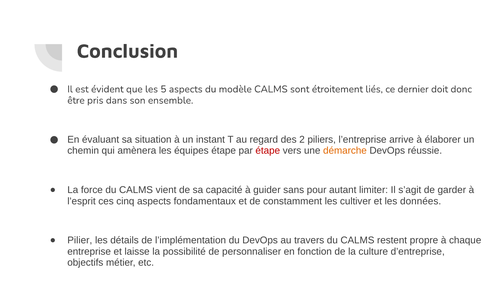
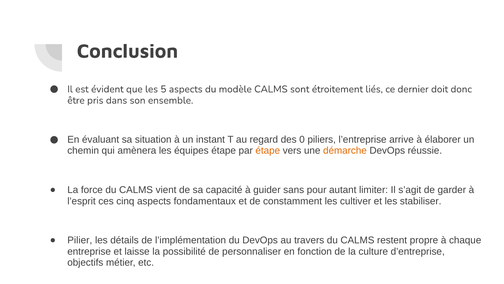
2: 2 -> 0
étape at (268, 150) colour: red -> orange
données: données -> stabiliser
